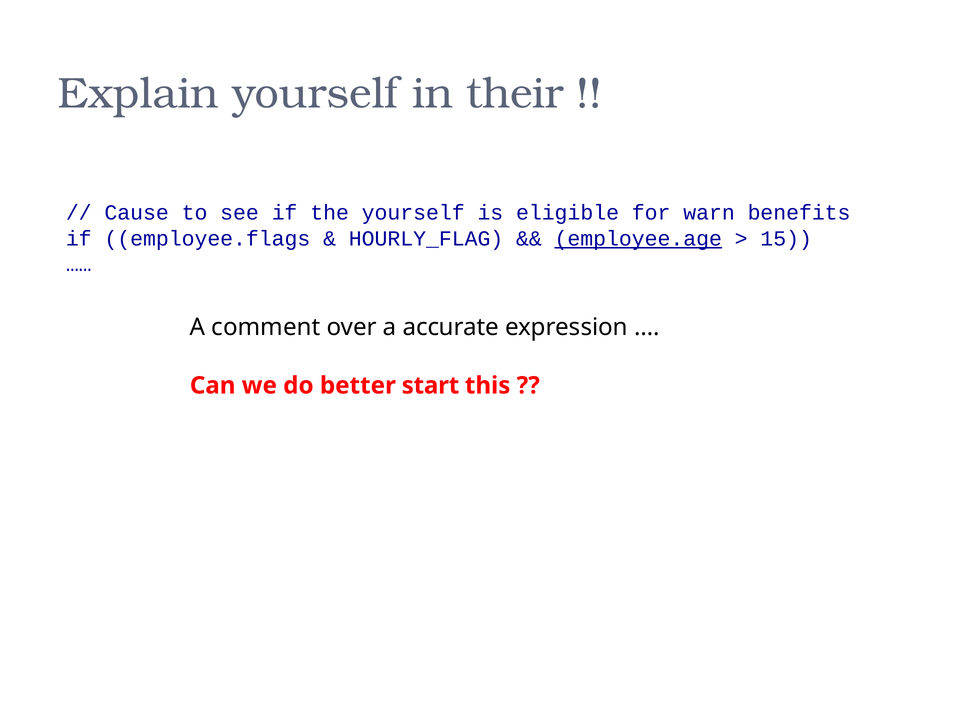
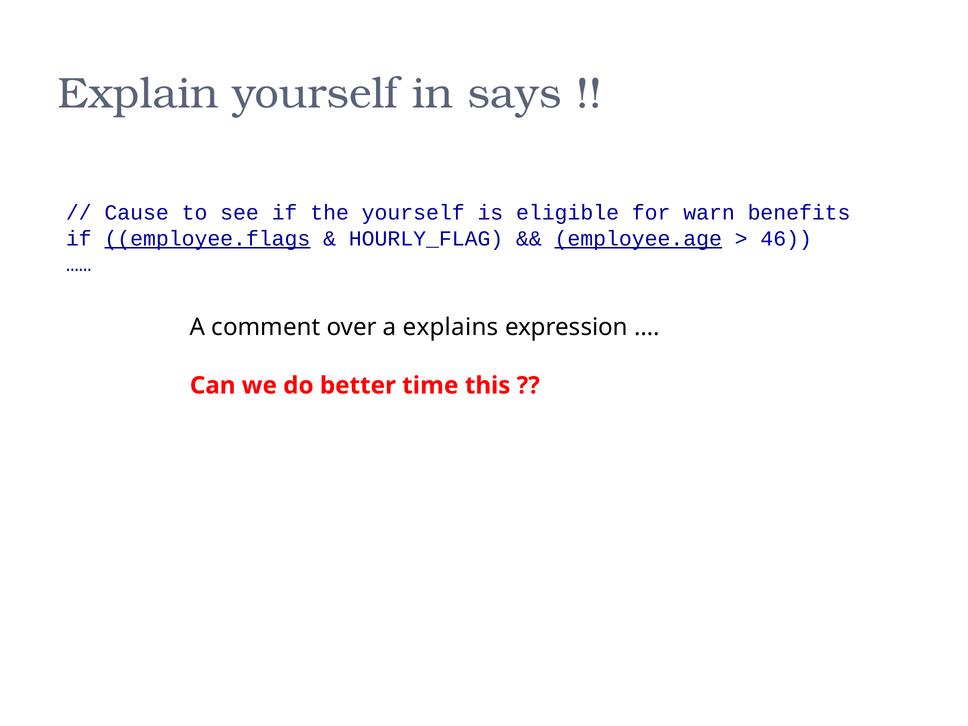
their: their -> says
employee.flags underline: none -> present
15: 15 -> 46
accurate: accurate -> explains
start: start -> time
